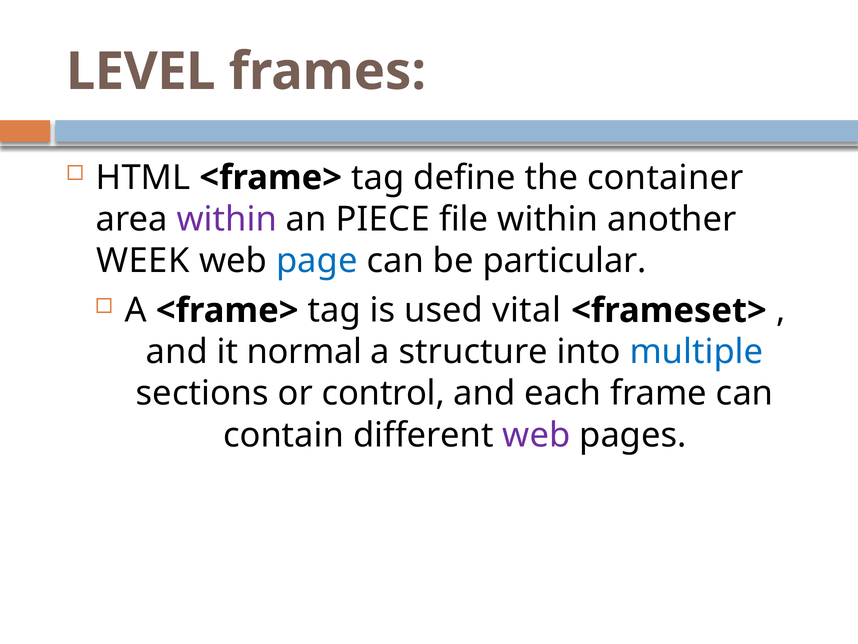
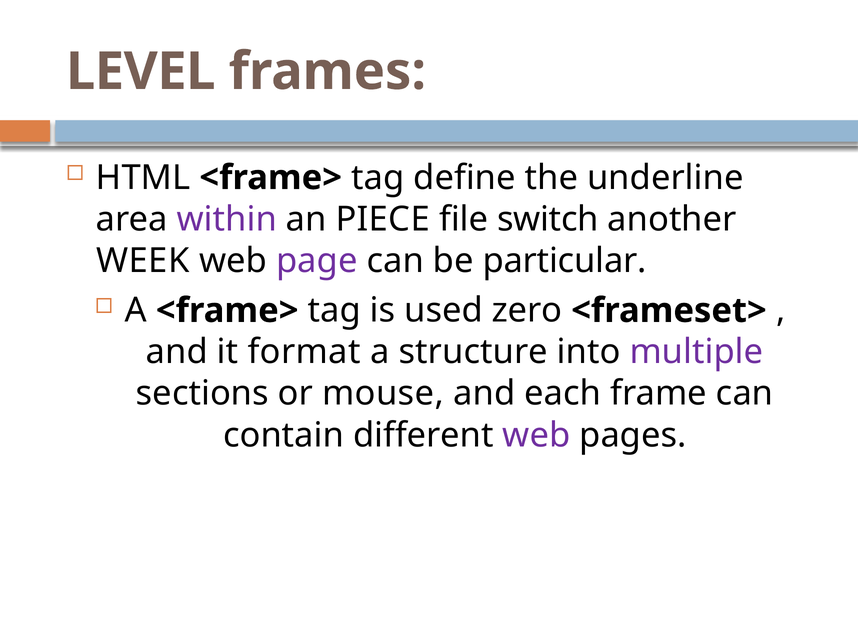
container: container -> underline
file within: within -> switch
page colour: blue -> purple
vital: vital -> zero
normal: normal -> format
multiple colour: blue -> purple
control: control -> mouse
